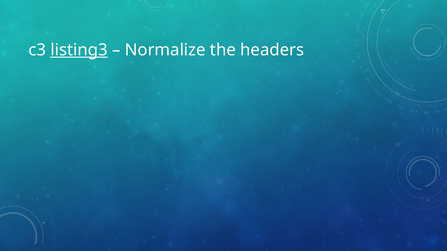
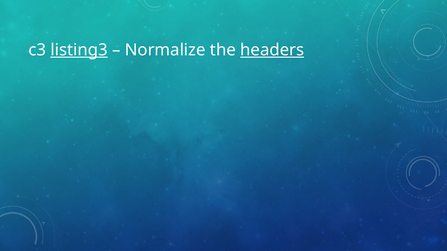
headers underline: none -> present
